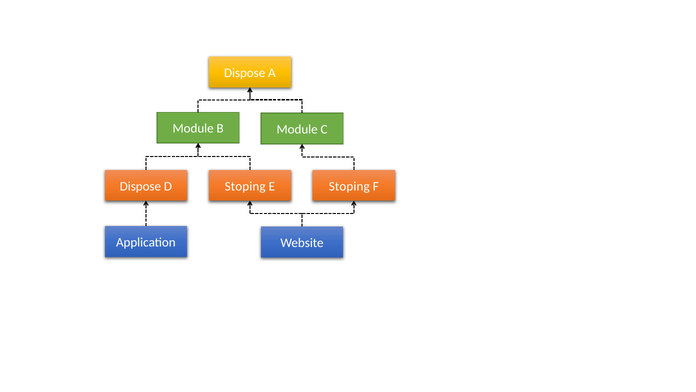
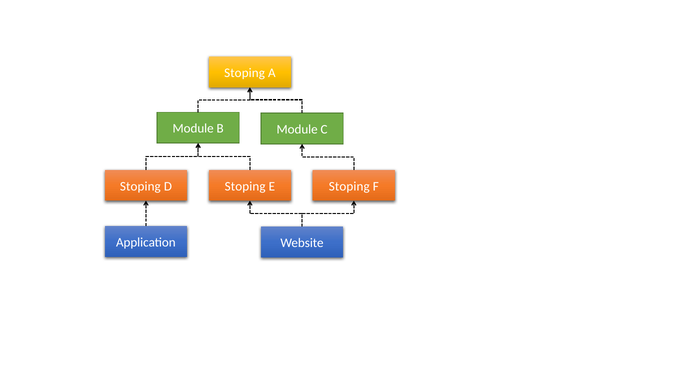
Dispose at (245, 73): Dispose -> Stoping
Dispose at (140, 186): Dispose -> Stoping
